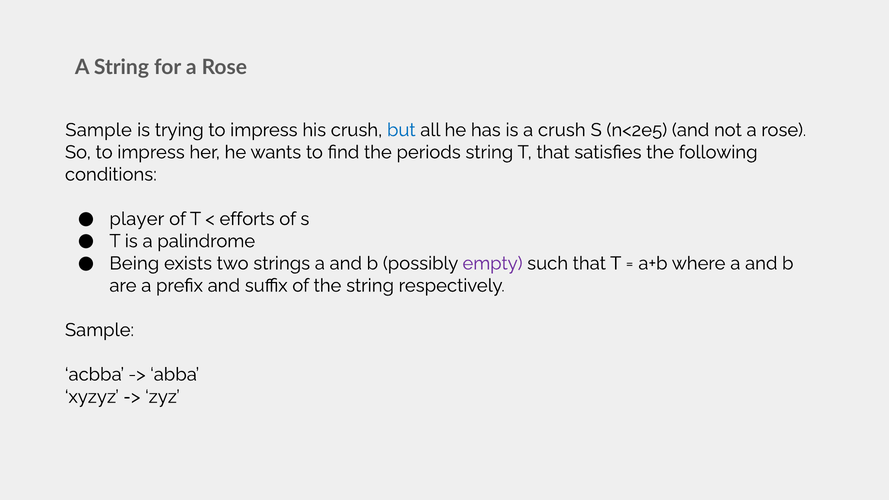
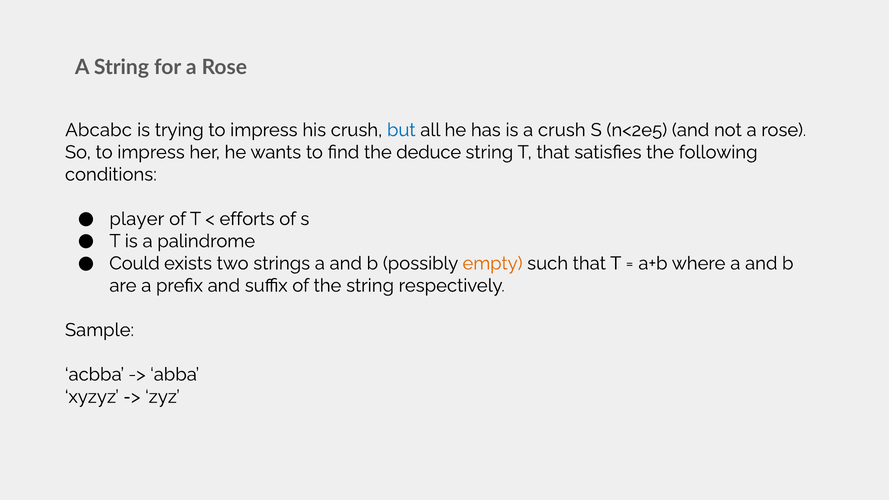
Sample at (99, 130): Sample -> Abcabc
periods: periods -> deduce
Being: Being -> Could
empty colour: purple -> orange
